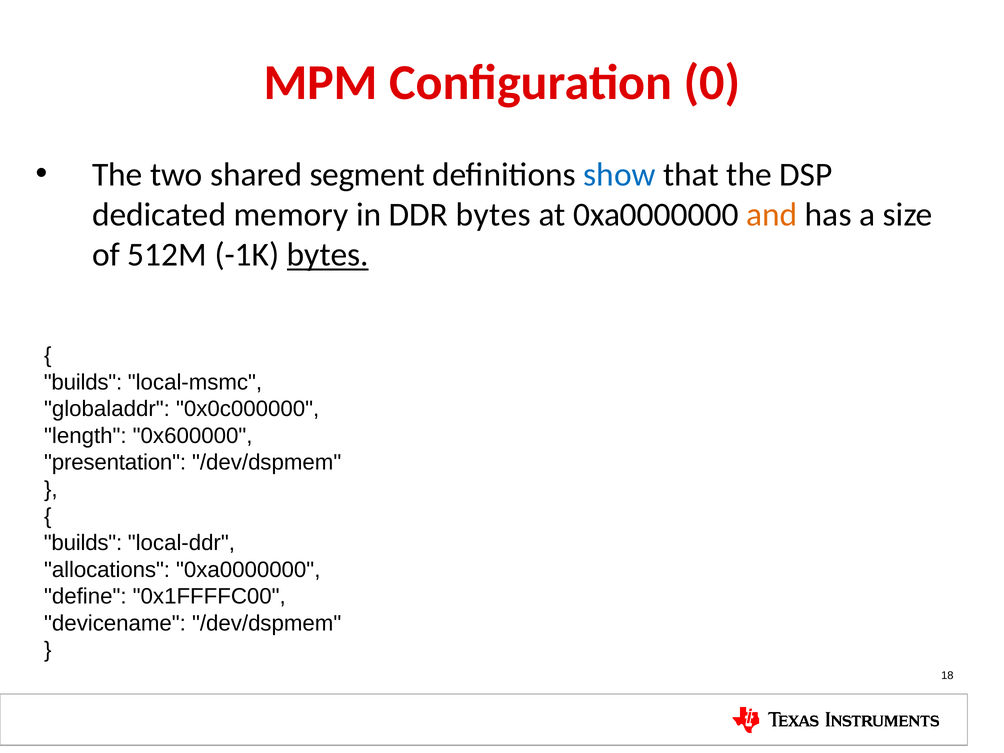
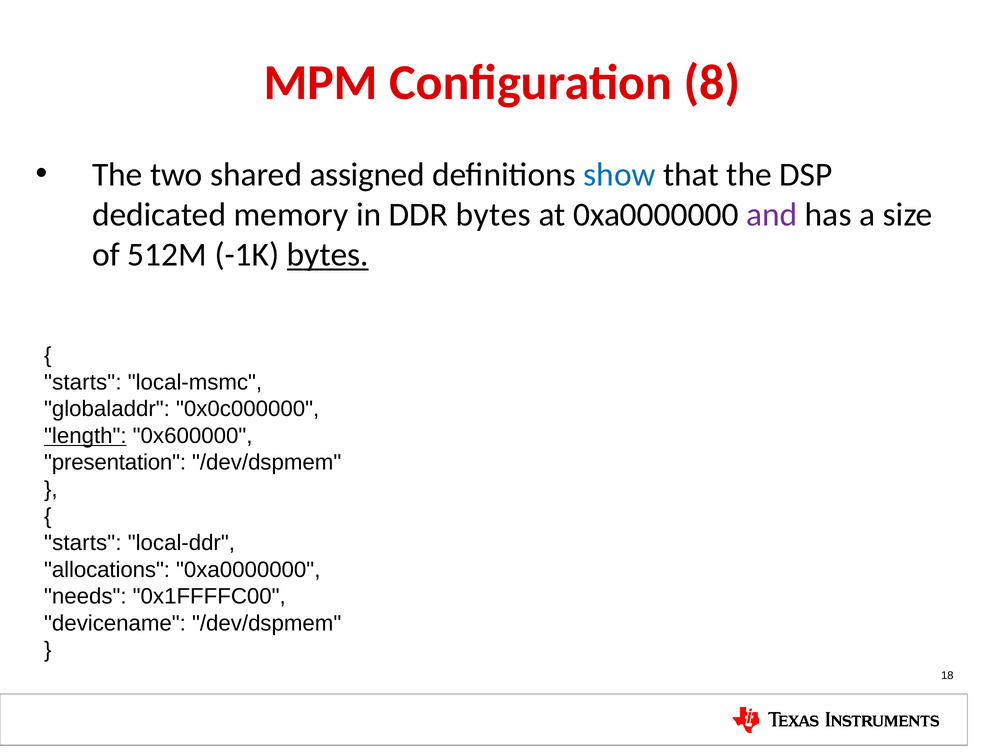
0: 0 -> 8
segment: segment -> assigned
and colour: orange -> purple
builds at (83, 382): builds -> starts
length underline: none -> present
builds at (83, 543): builds -> starts
define: define -> needs
